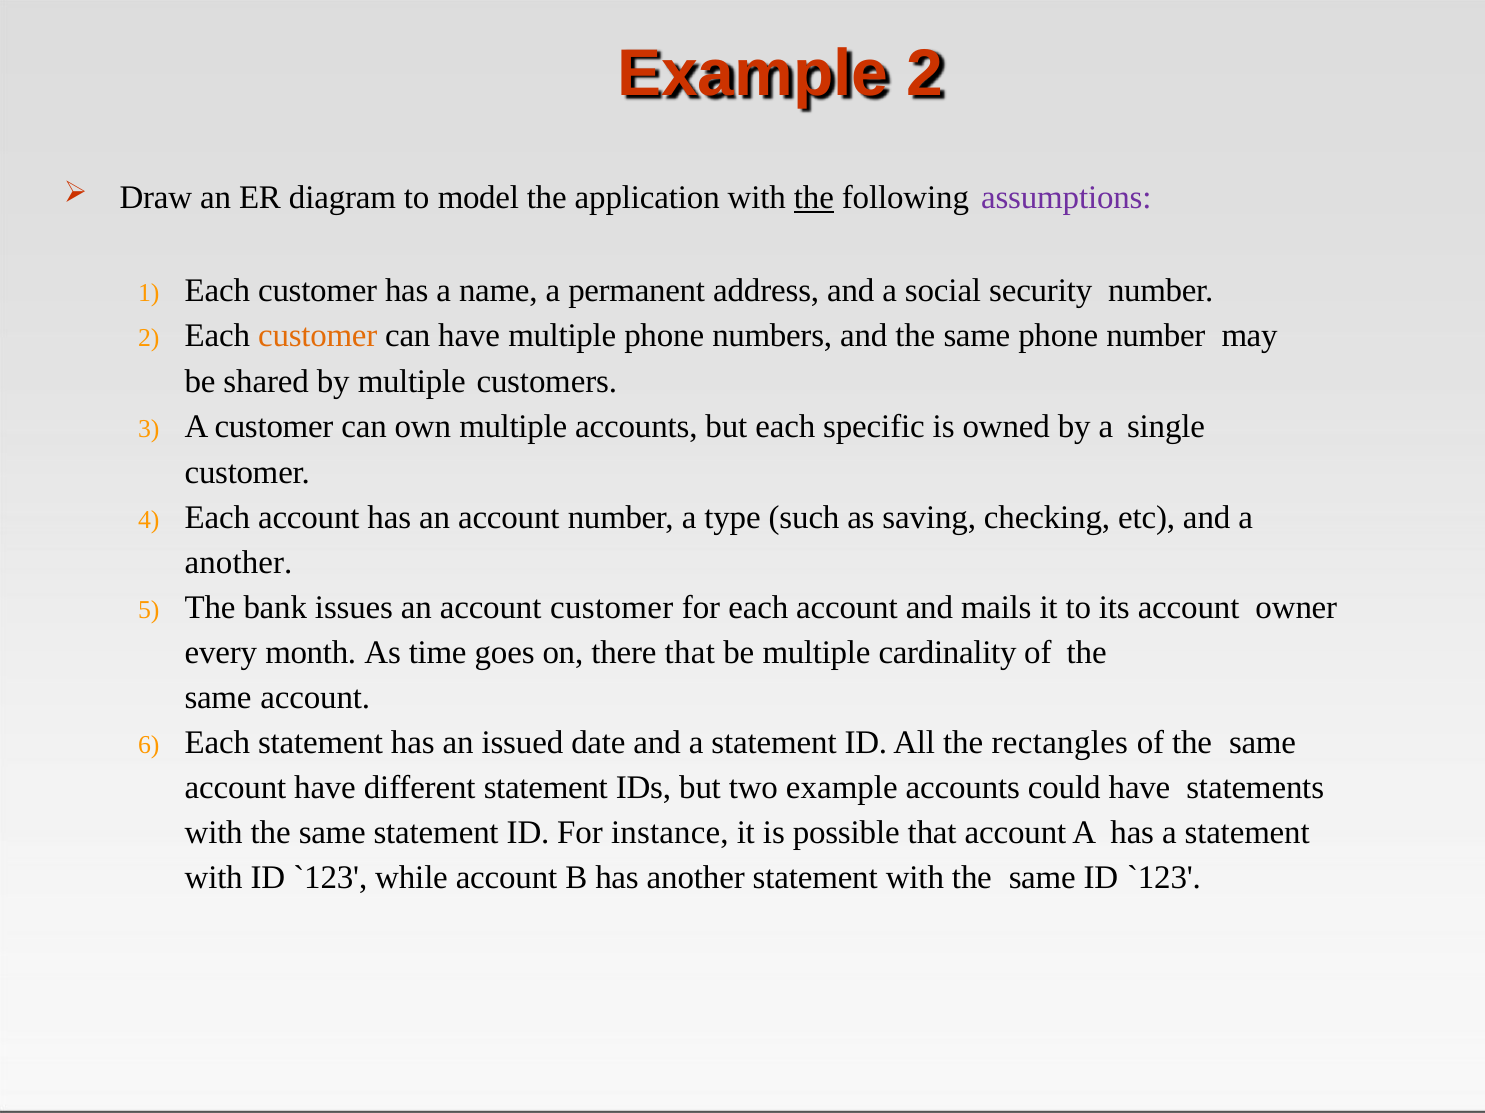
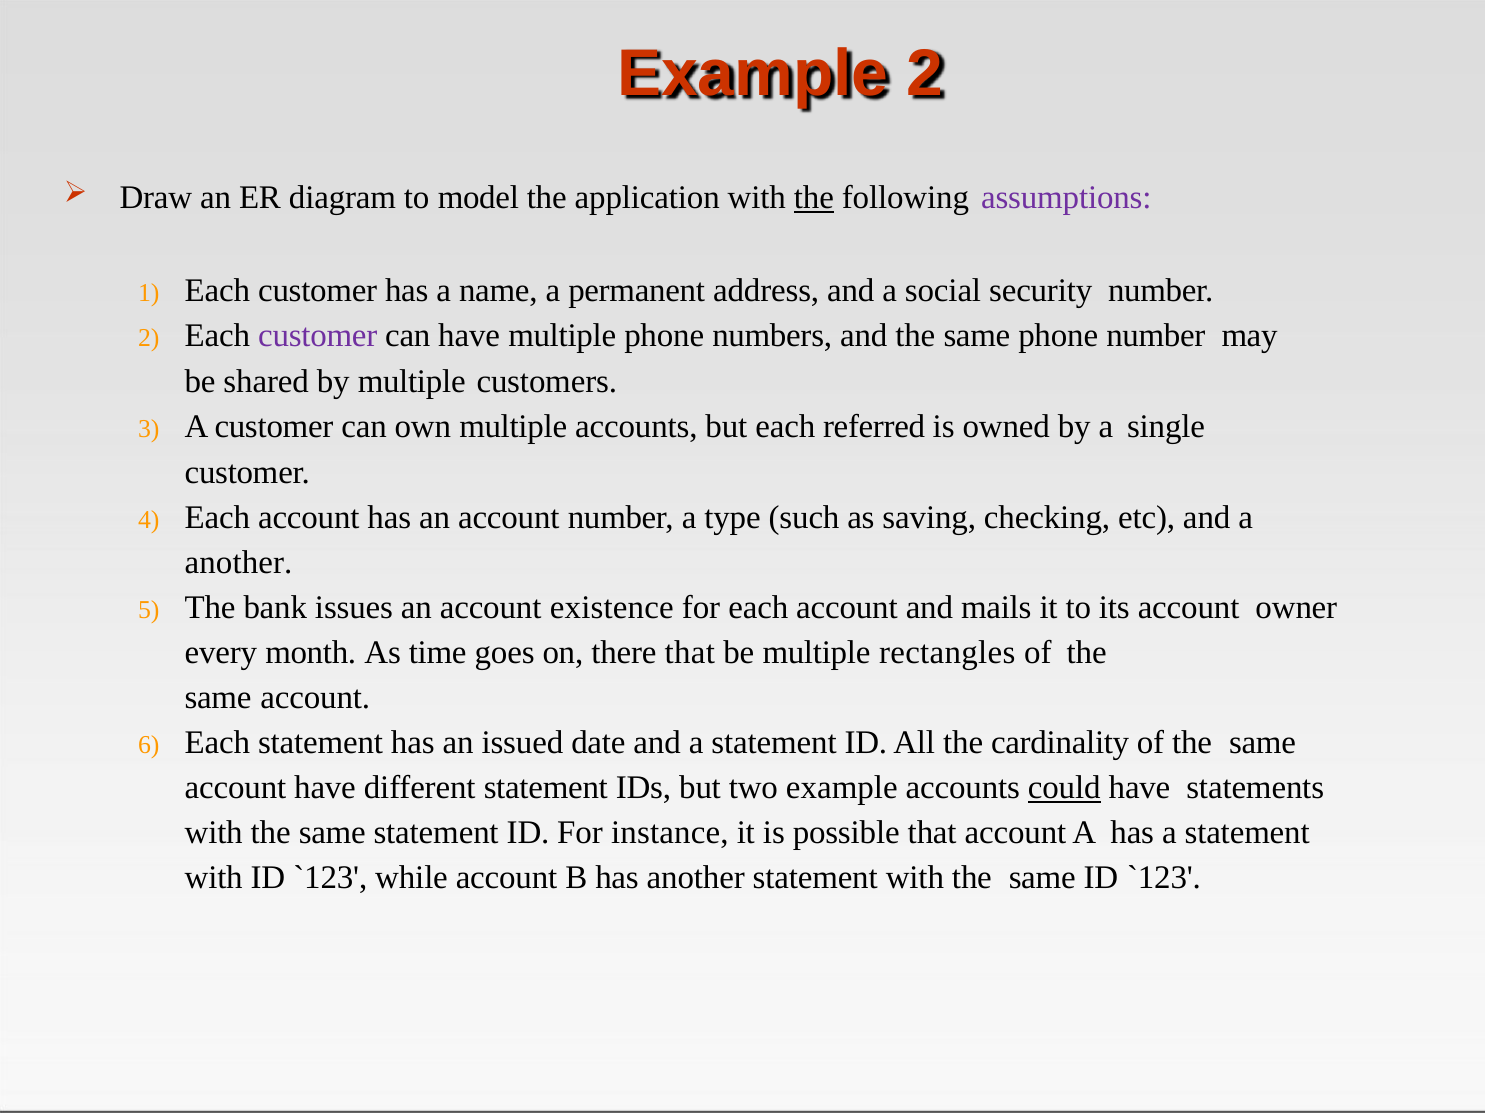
customer at (318, 336) colour: orange -> purple
specific: specific -> referred
account customer: customer -> existence
cardinality: cardinality -> rectangles
rectangles: rectangles -> cardinality
could underline: none -> present
